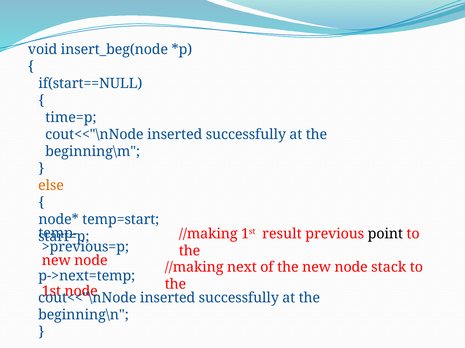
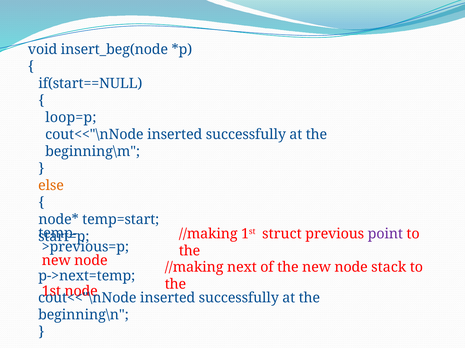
time=p: time=p -> loop=p
result: result -> struct
point colour: black -> purple
